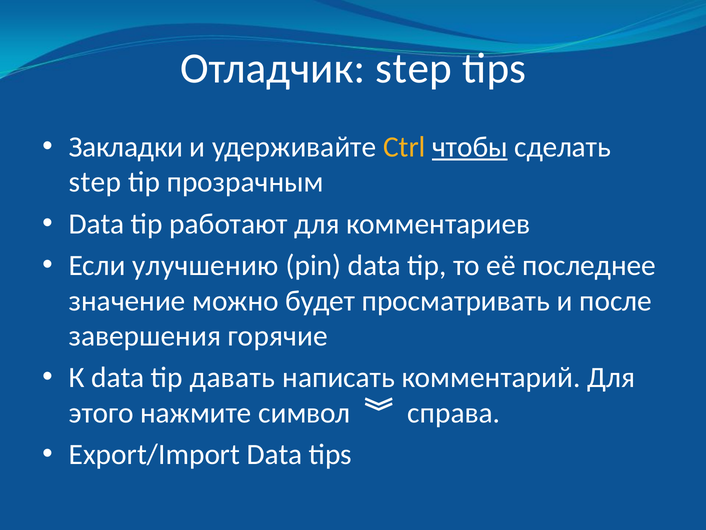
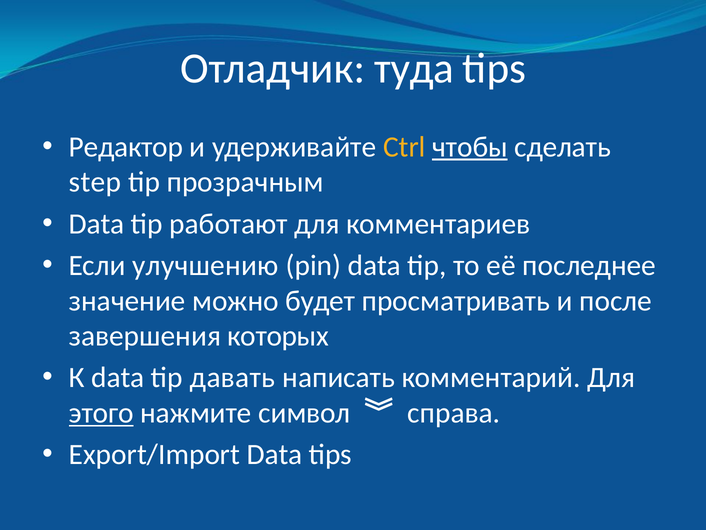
Отладчик step: step -> туда
Закладки: Закладки -> Редактор
горячие: горячие -> которых
этого underline: none -> present
